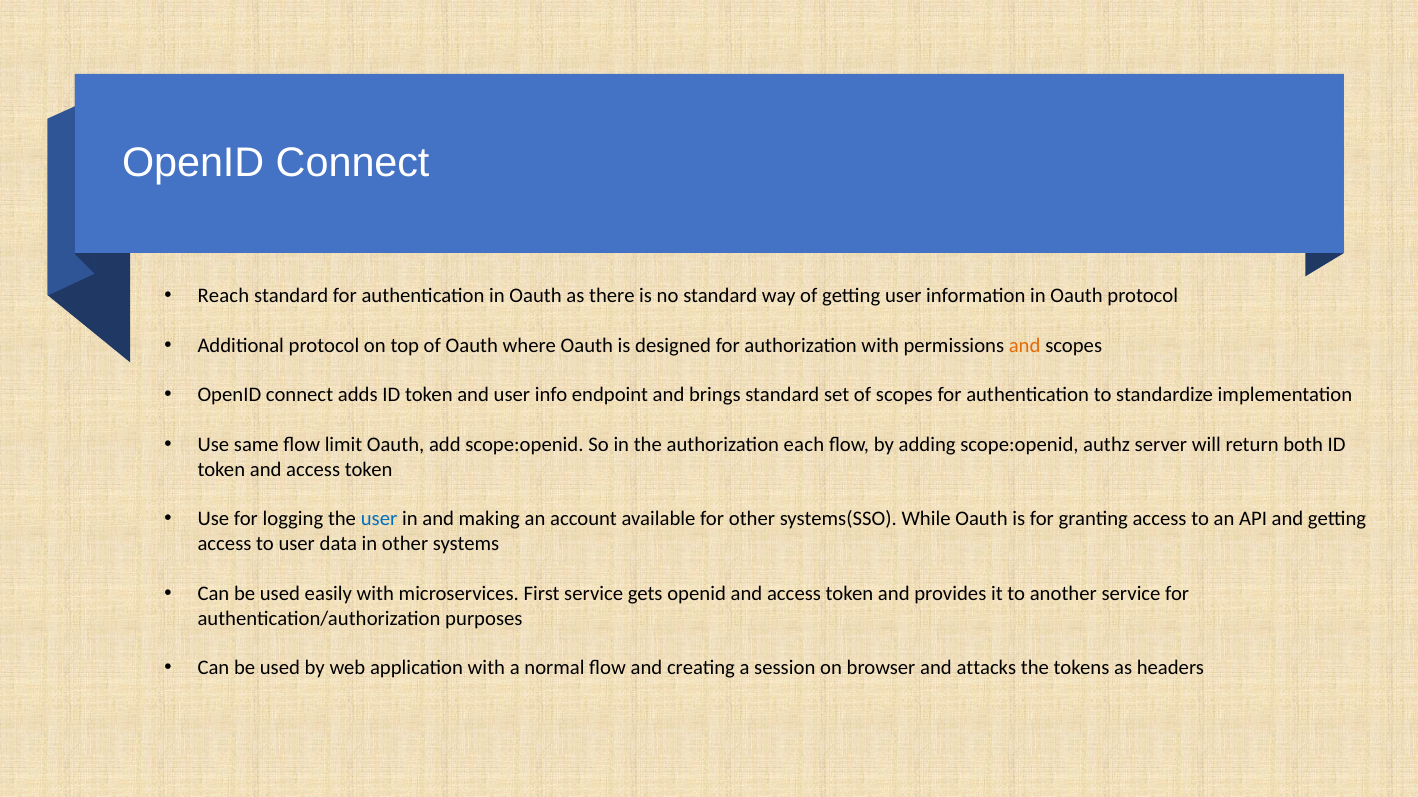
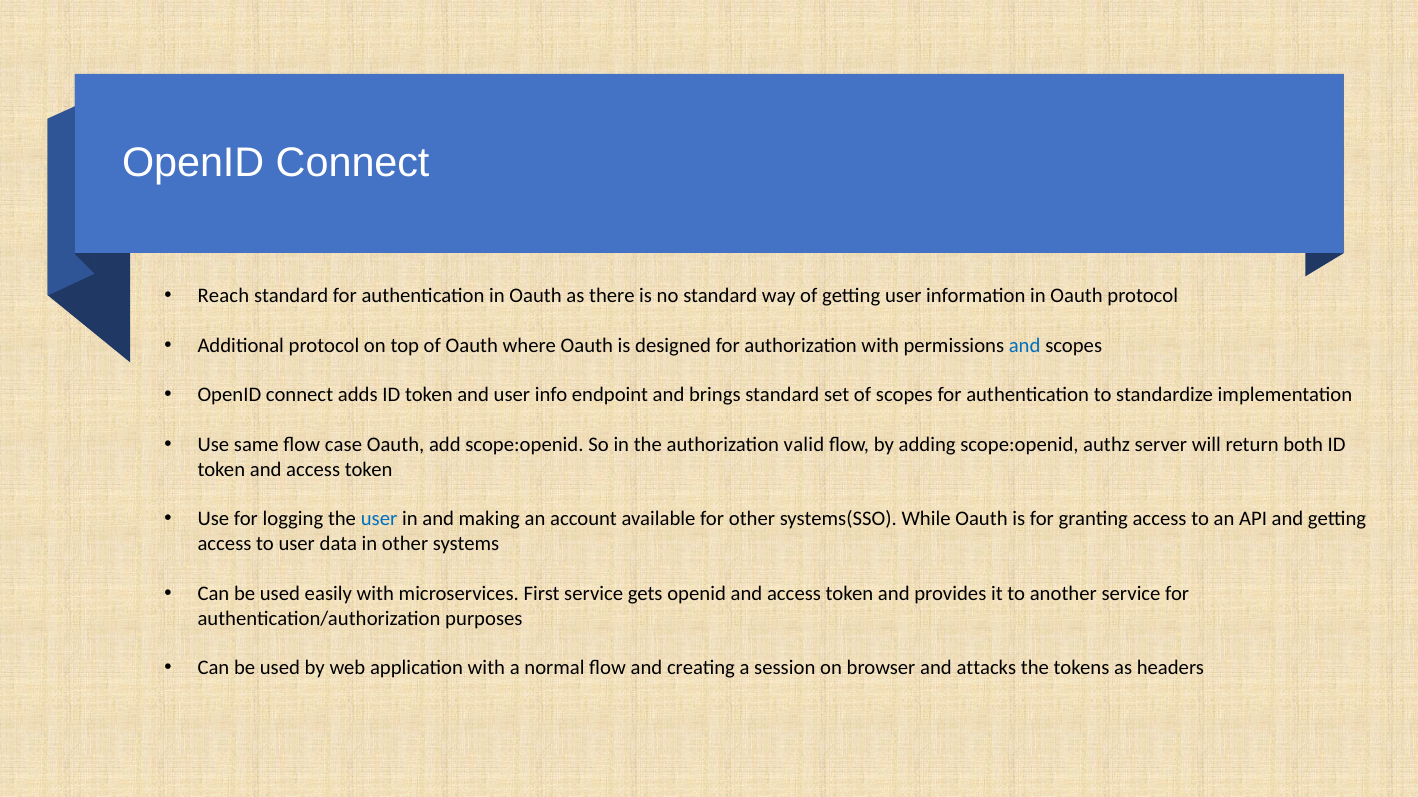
and at (1025, 346) colour: orange -> blue
limit: limit -> case
each: each -> valid
